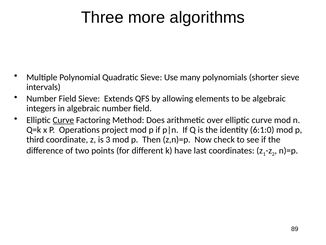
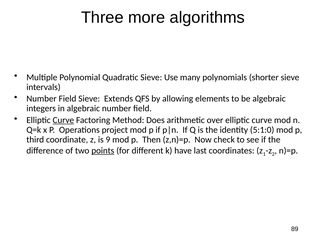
6:1:0: 6:1:0 -> 5:1:0
3: 3 -> 9
points underline: none -> present
